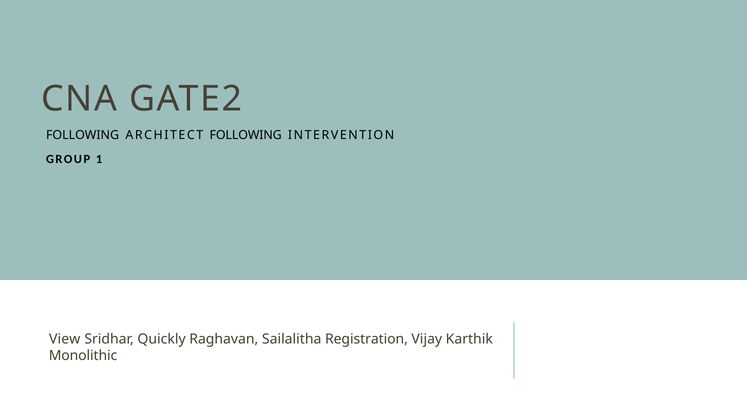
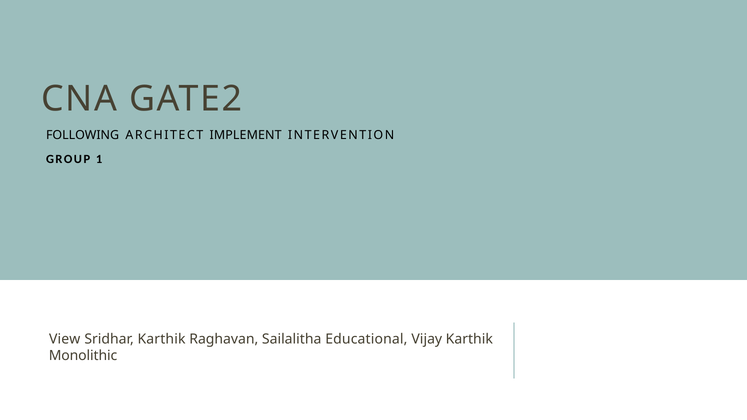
ARCHITECT FOLLOWING: FOLLOWING -> IMPLEMENT
Sridhar Quickly: Quickly -> Karthik
Registration: Registration -> Educational
